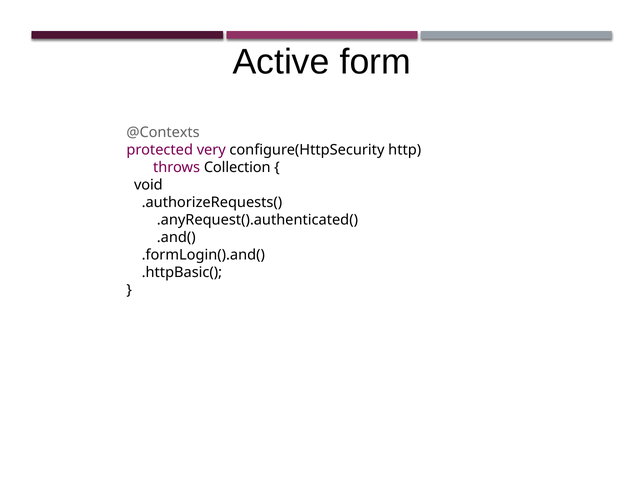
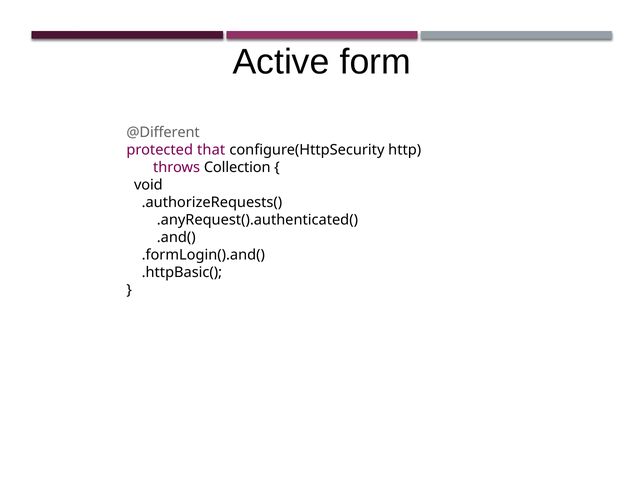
@Contexts: @Contexts -> @Different
very: very -> that
